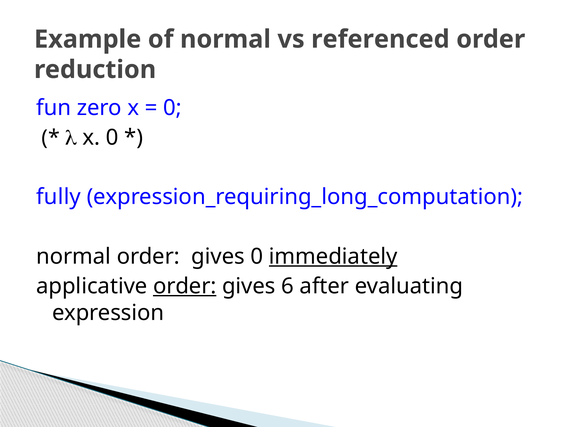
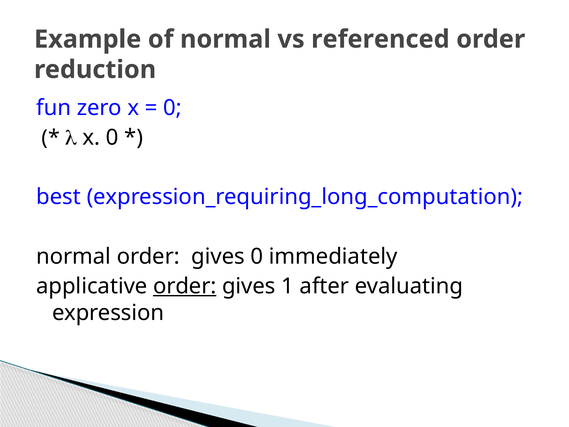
fully: fully -> best
immediately underline: present -> none
6: 6 -> 1
